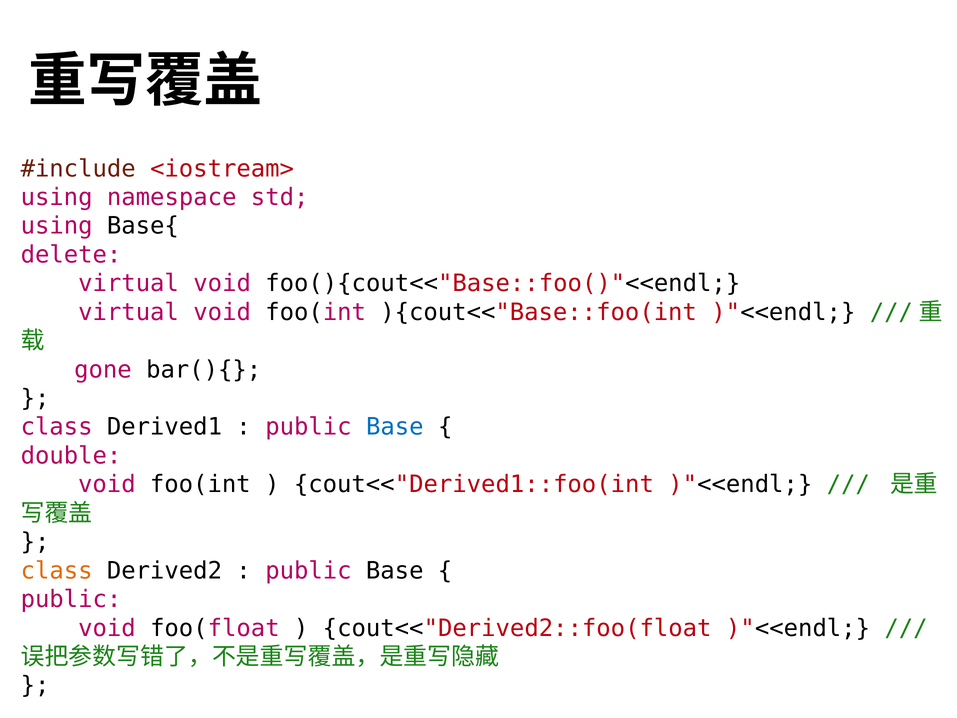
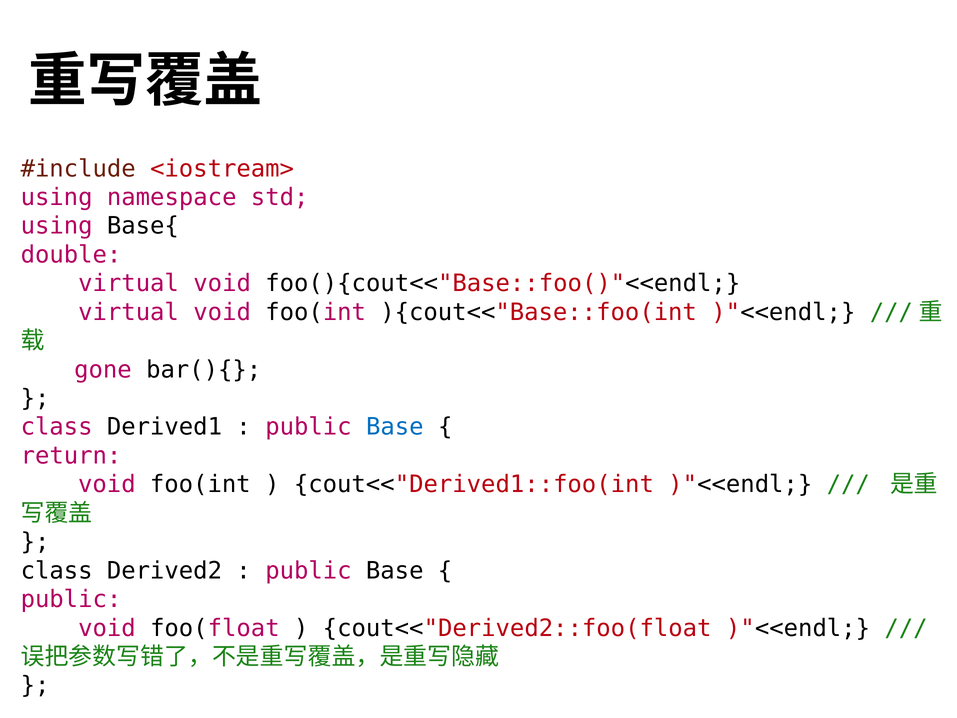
delete: delete -> double
double: double -> return
class at (57, 570) colour: orange -> black
